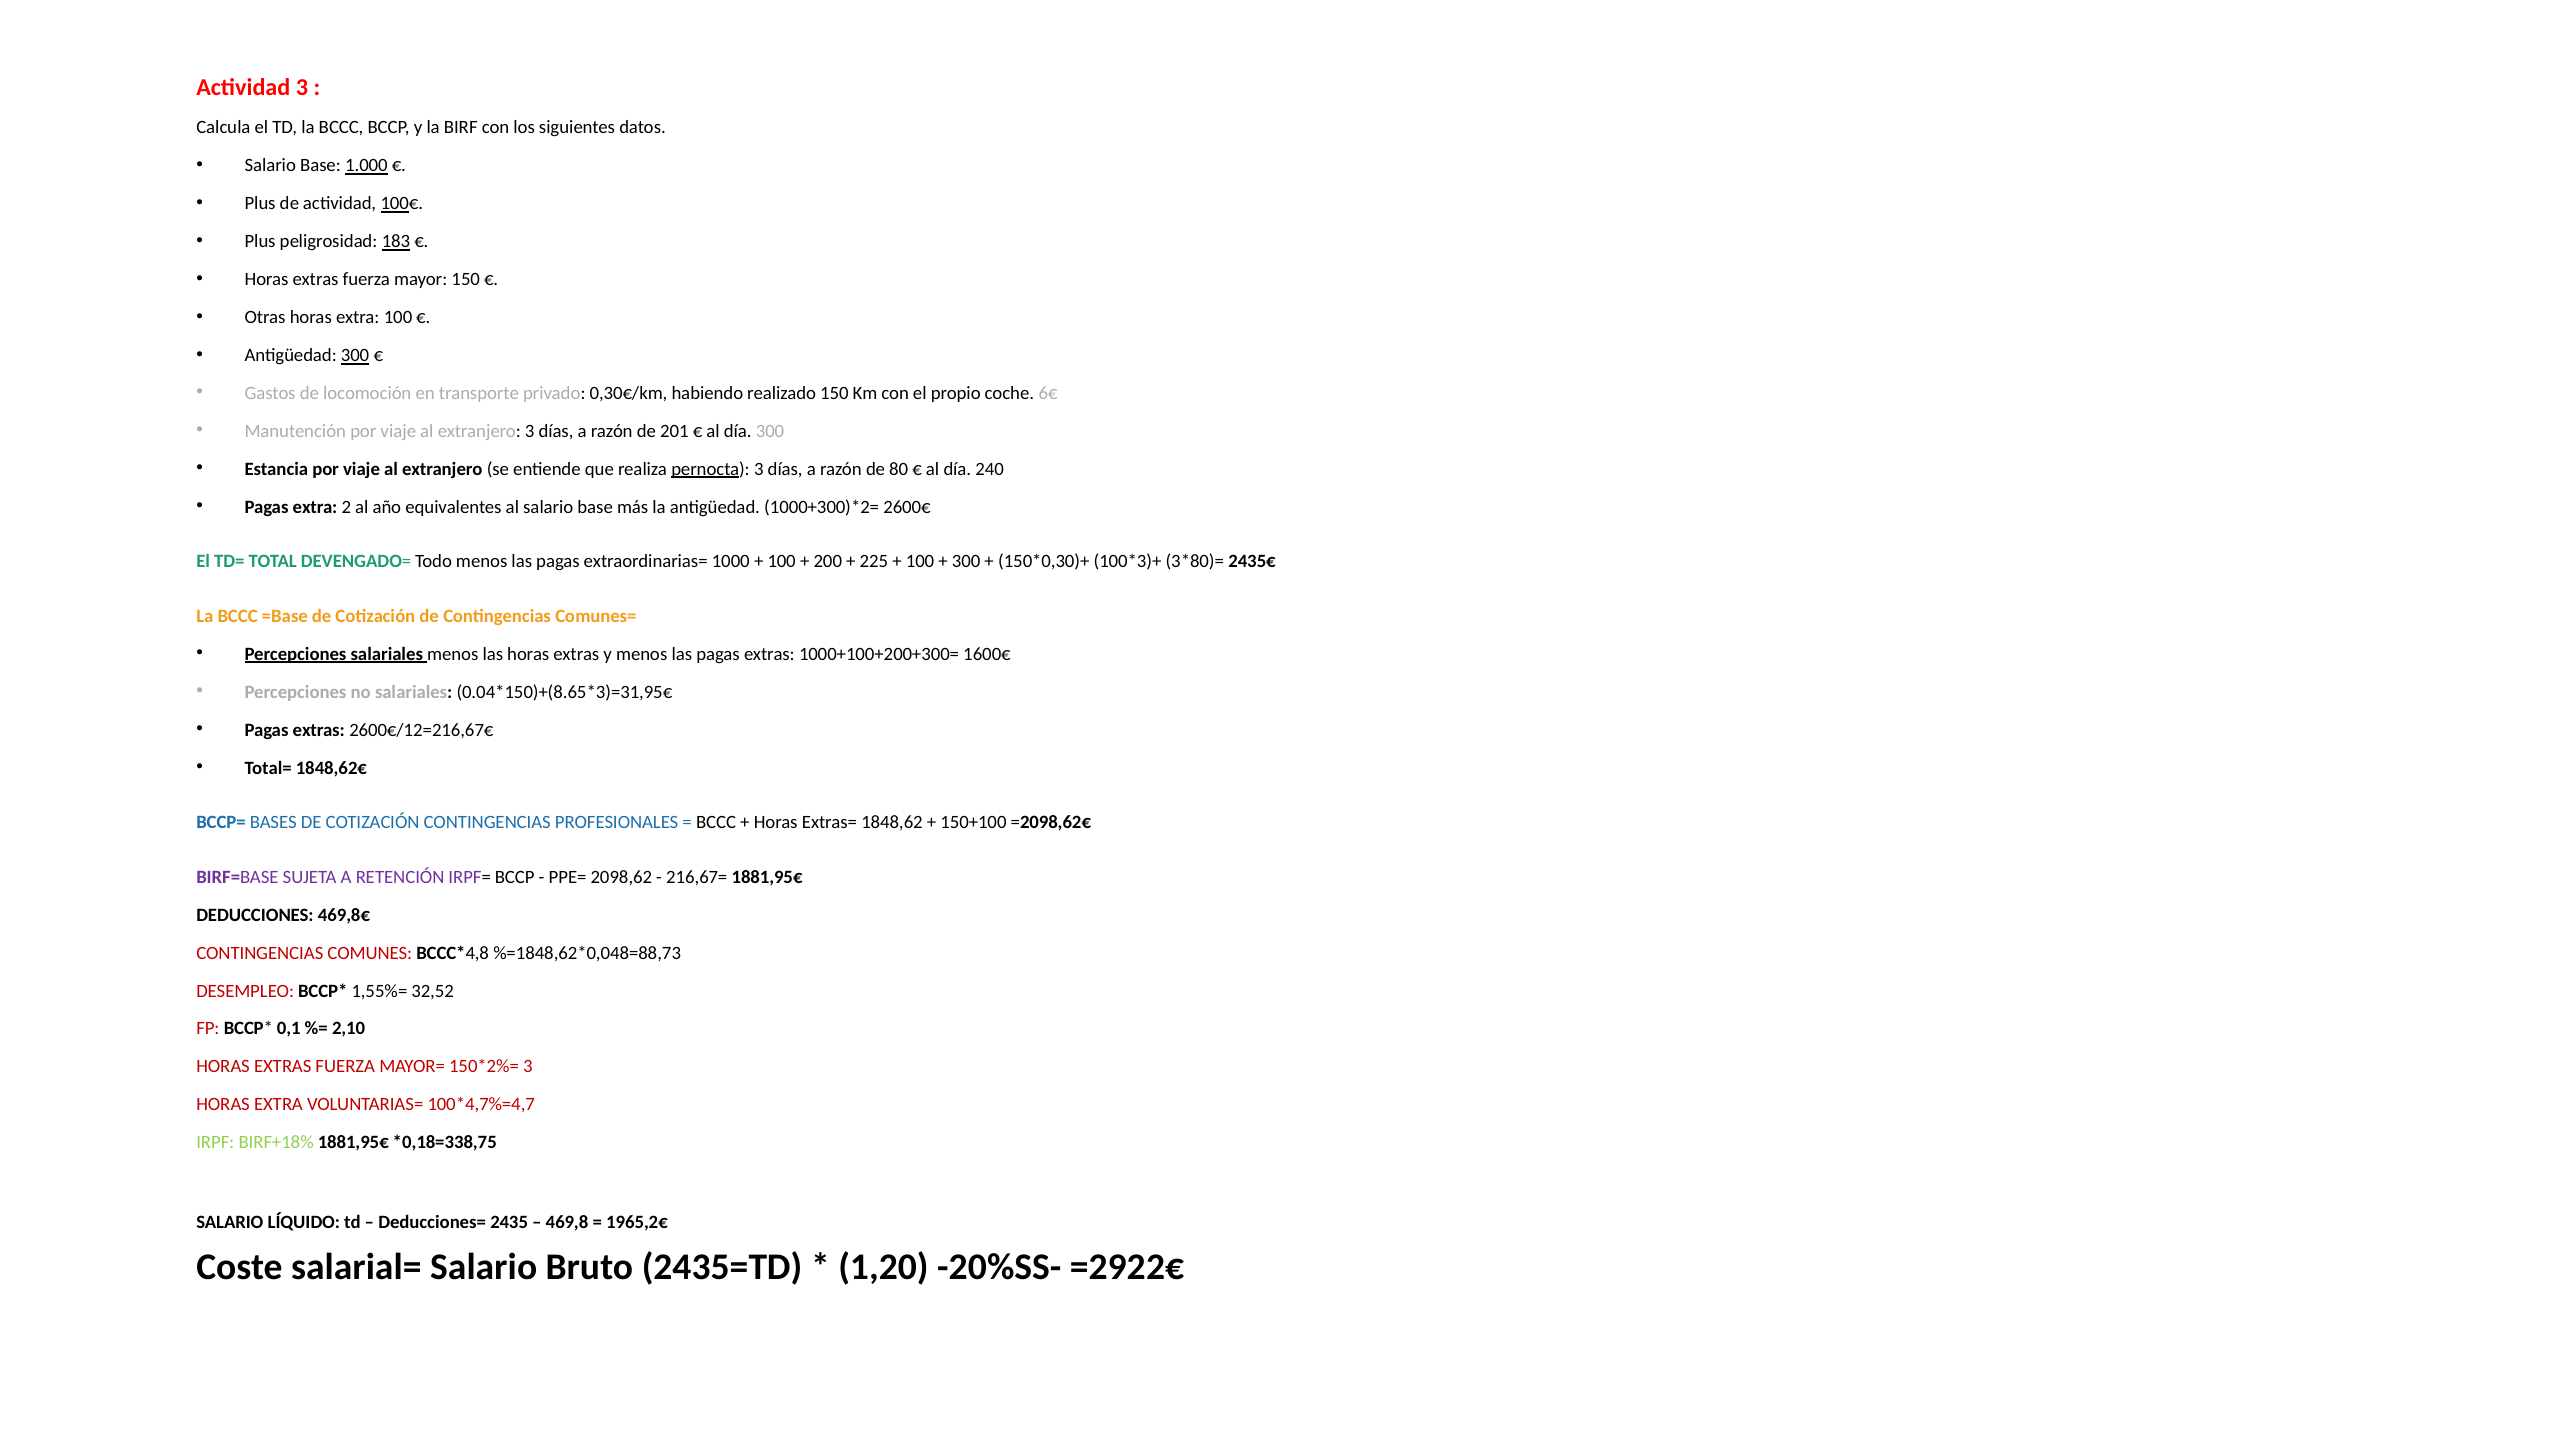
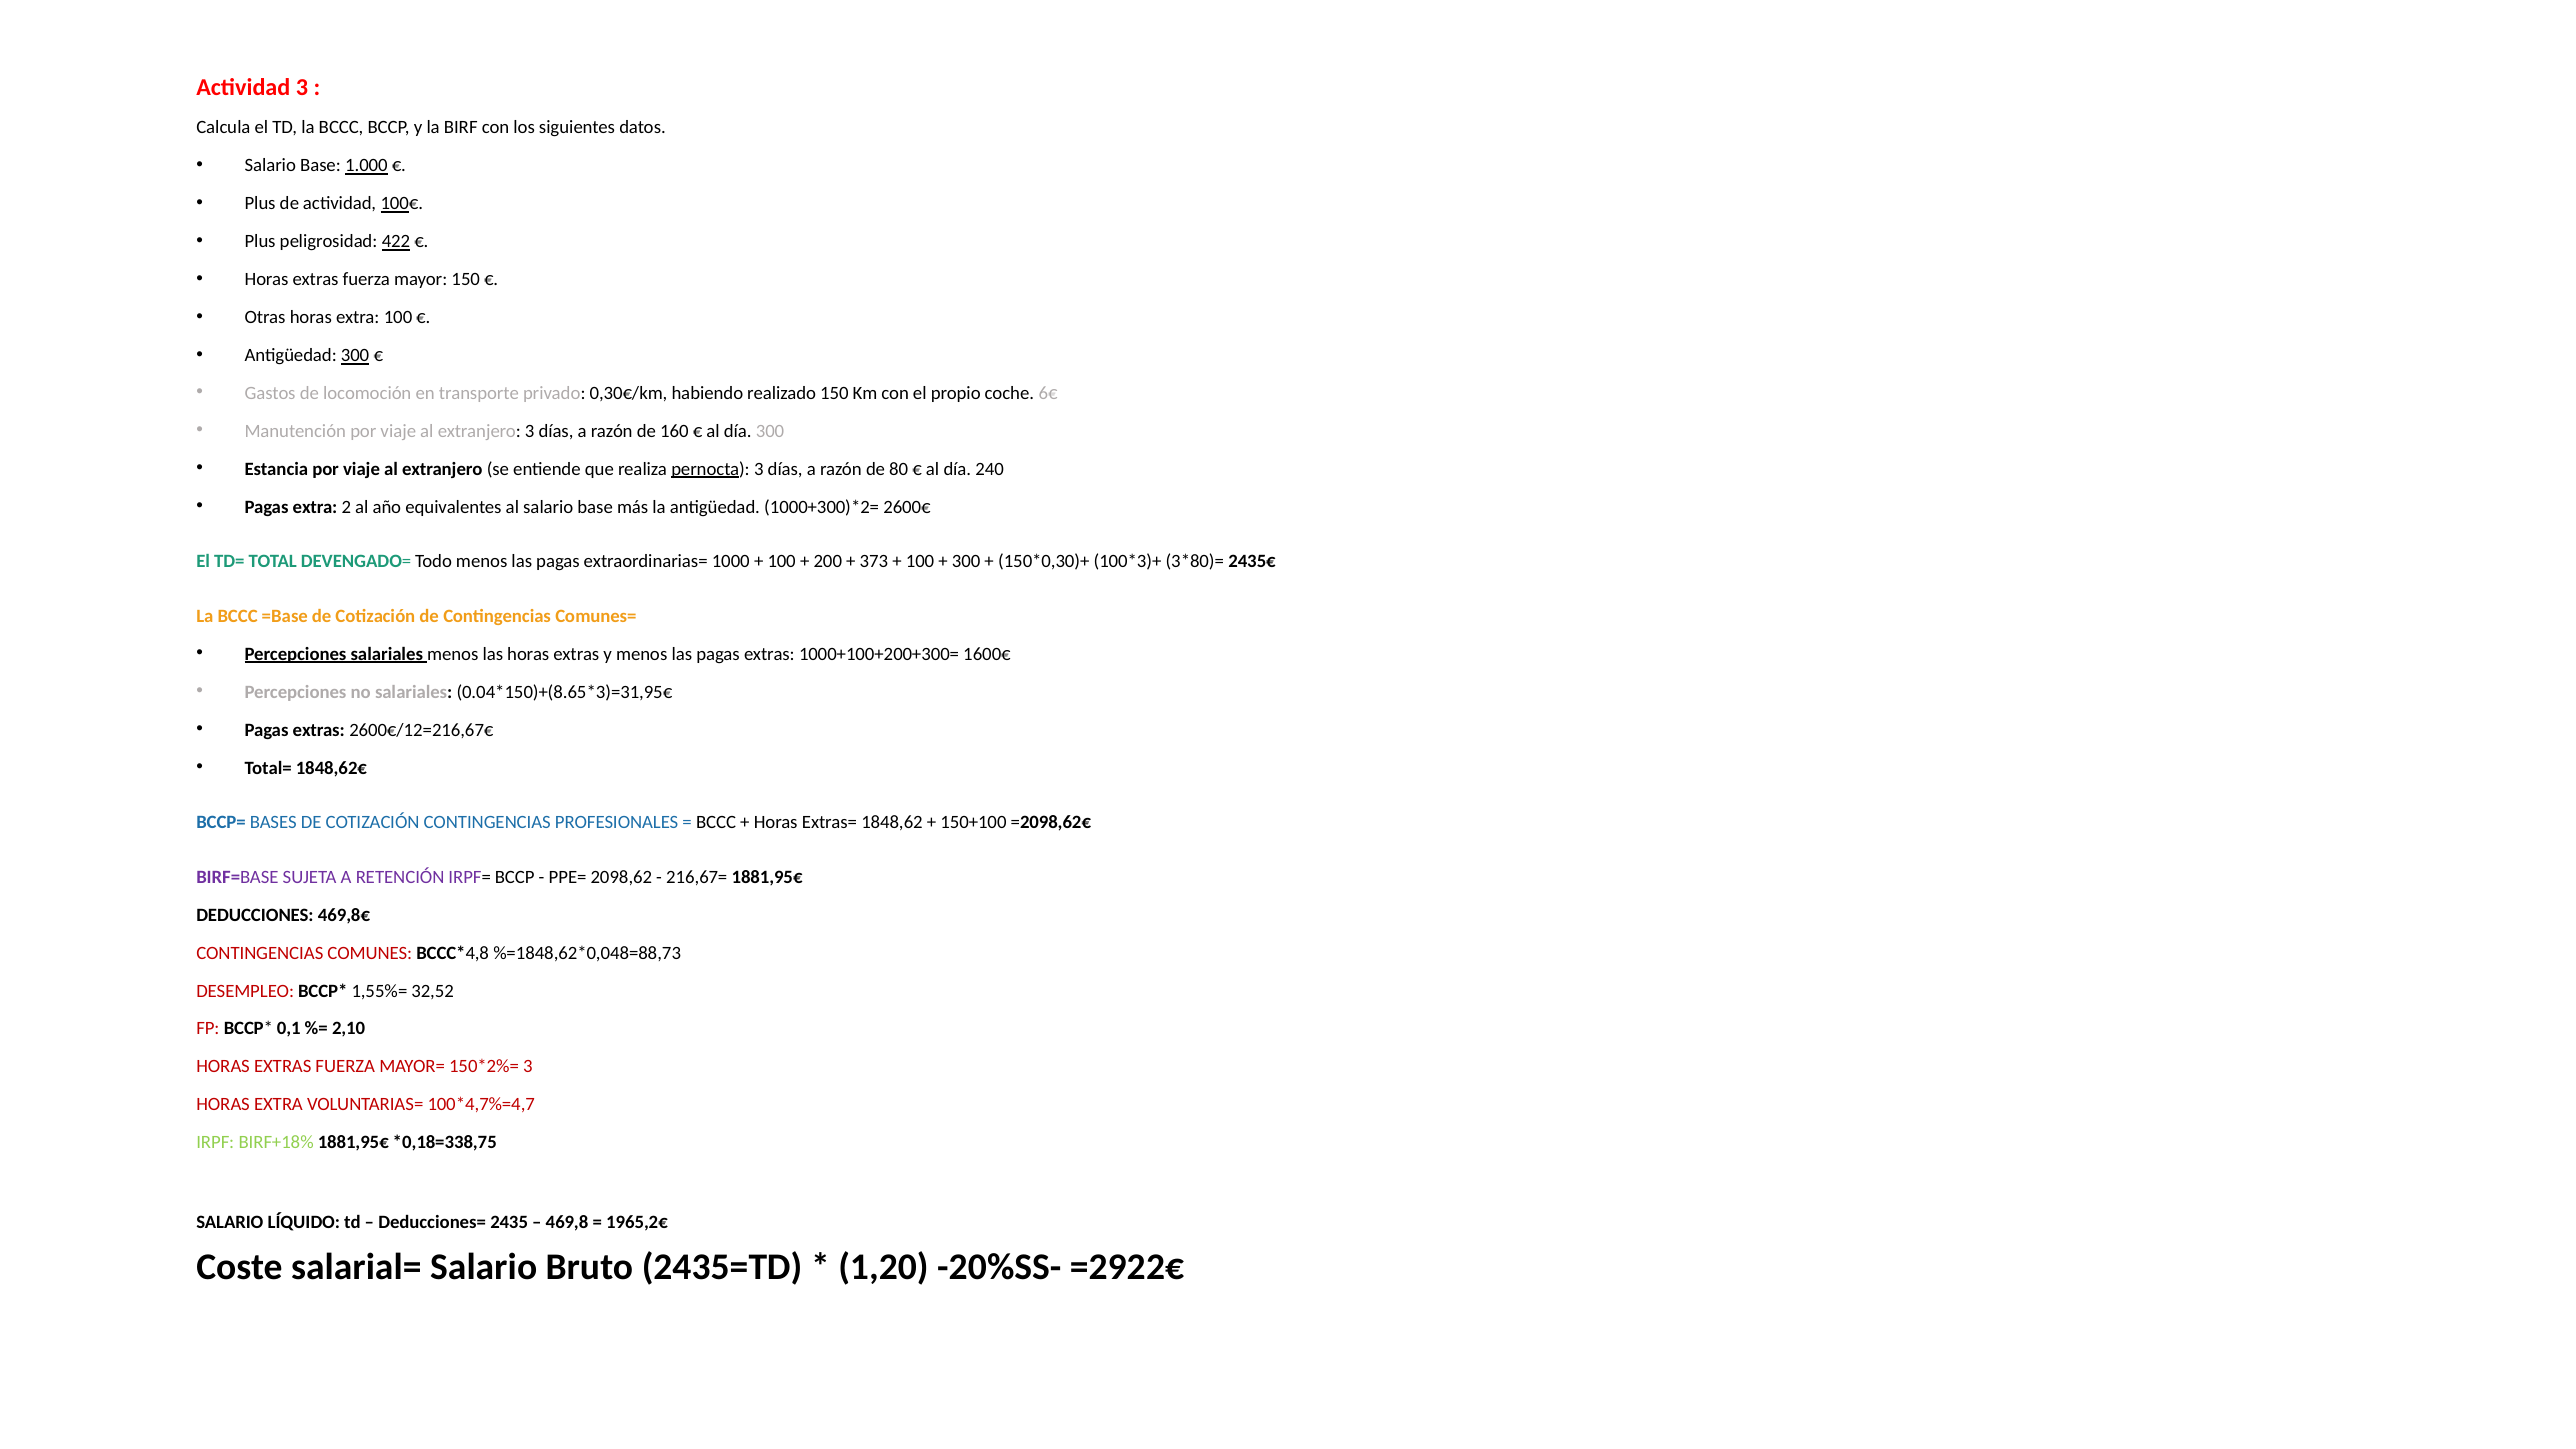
183: 183 -> 422
201: 201 -> 160
225: 225 -> 373
